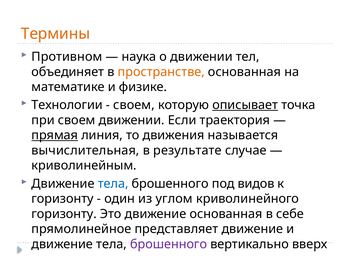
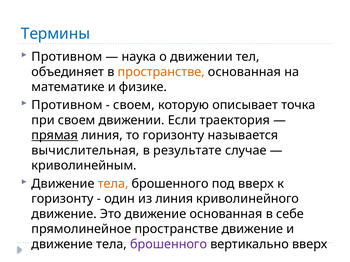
Термины colour: orange -> blue
Технологии at (67, 105): Технологии -> Противном
описывает underline: present -> none
то движения: движения -> горизонту
тела at (113, 184) colour: blue -> orange
под видов: видов -> вверх
из углом: углом -> линия
горизонту at (64, 214): горизонту -> движение
прямолинейное представляет: представляет -> пространстве
